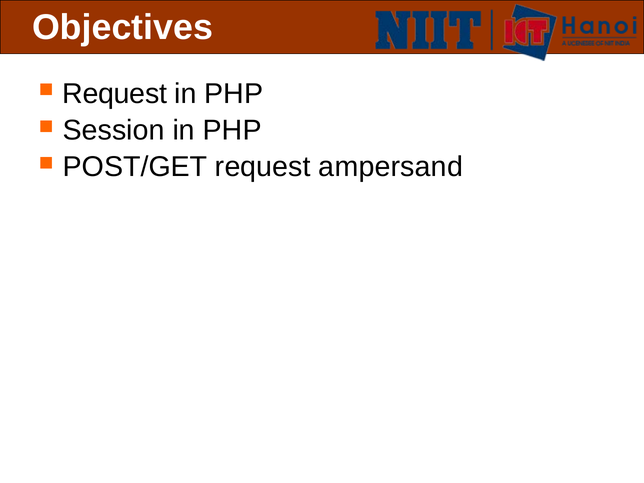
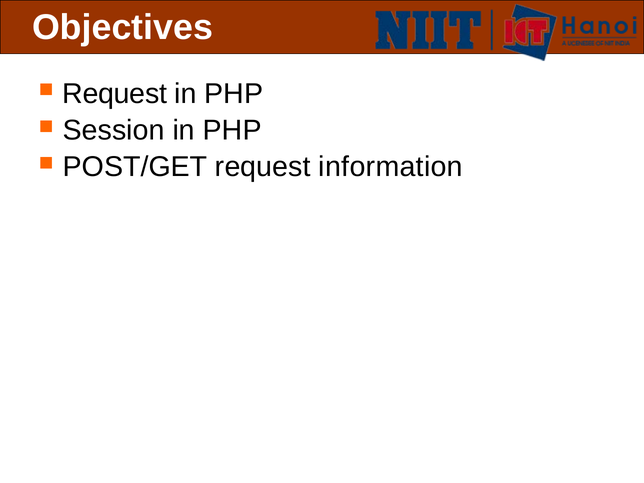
ampersand: ampersand -> information
